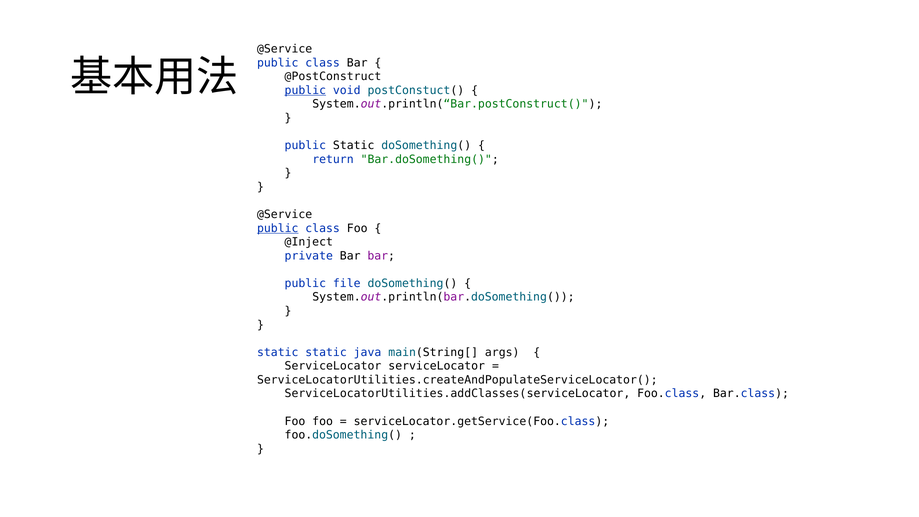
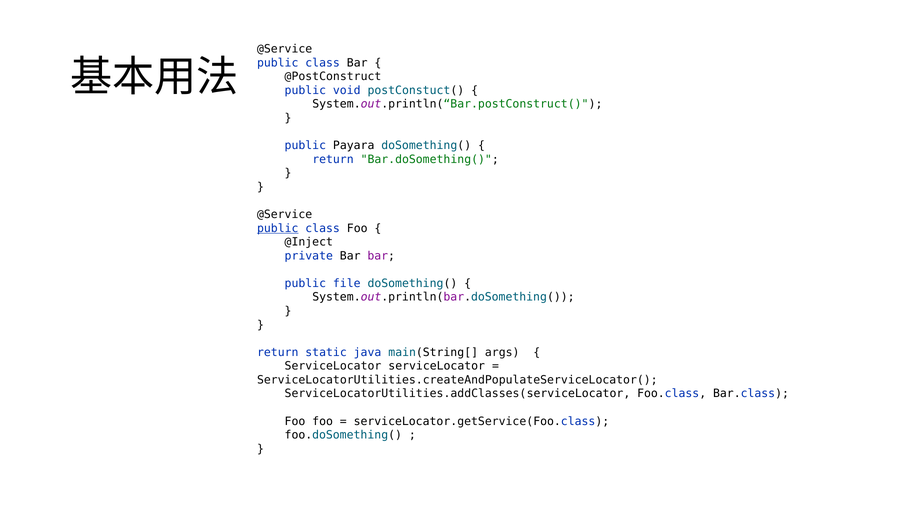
public at (305, 90) underline: present -> none
public Static: Static -> Payara
static at (278, 352): static -> return
